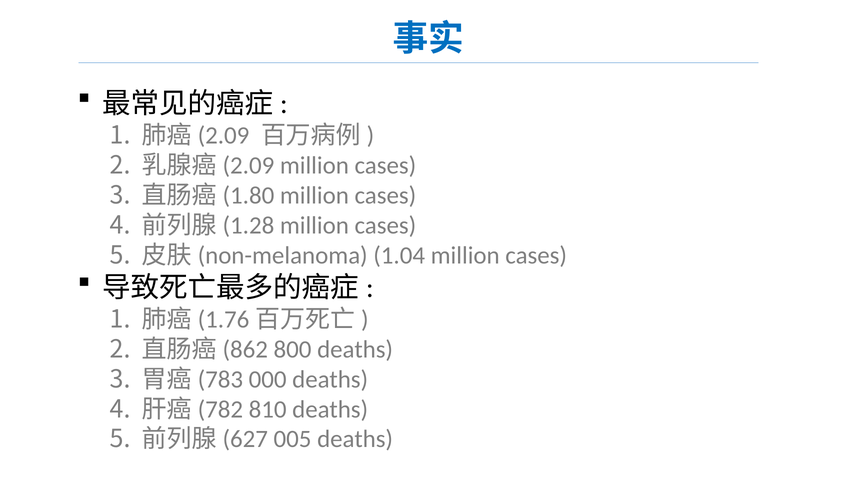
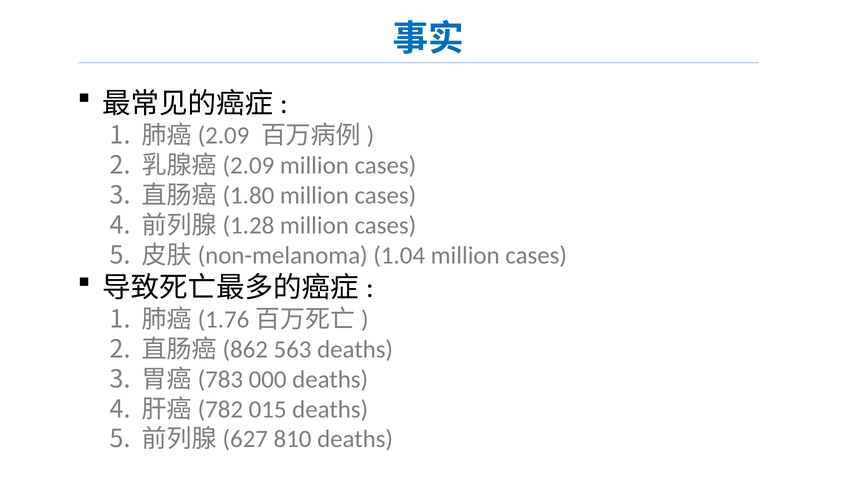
800: 800 -> 563
810: 810 -> 015
005: 005 -> 810
